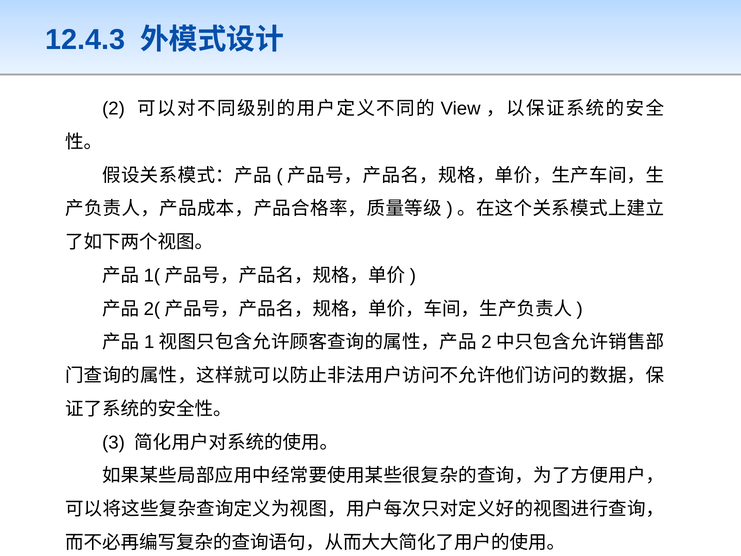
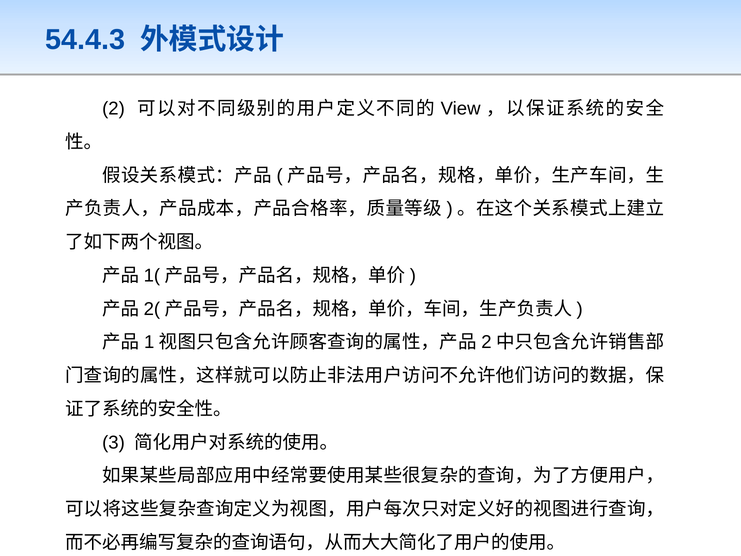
12.4.3: 12.4.3 -> 54.4.3
